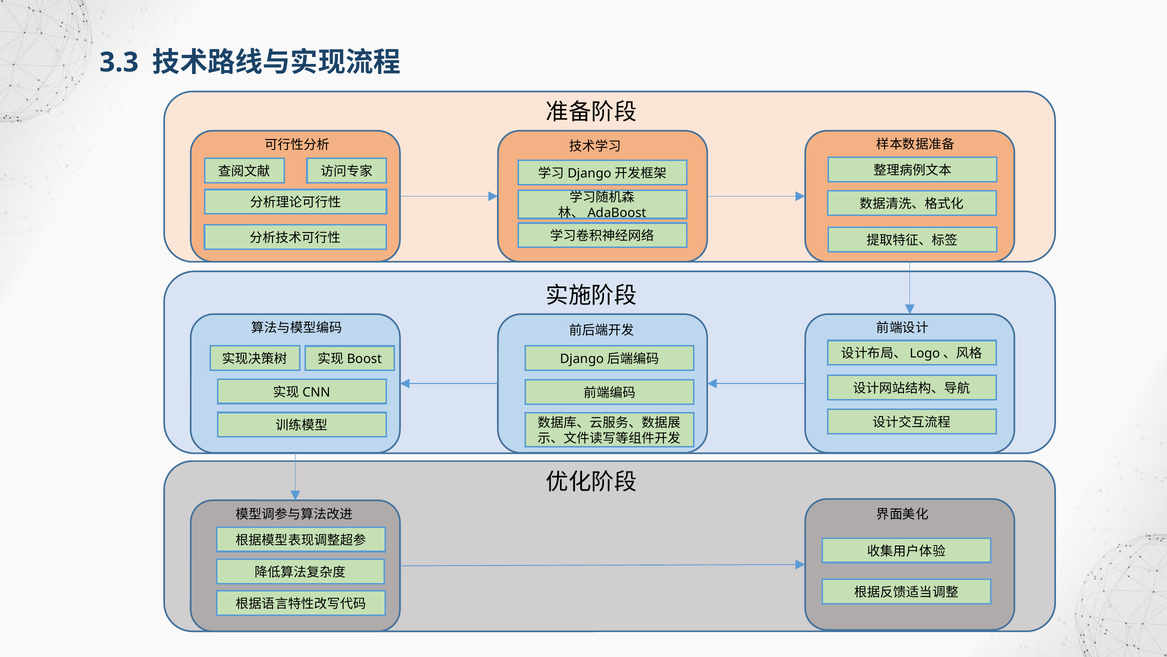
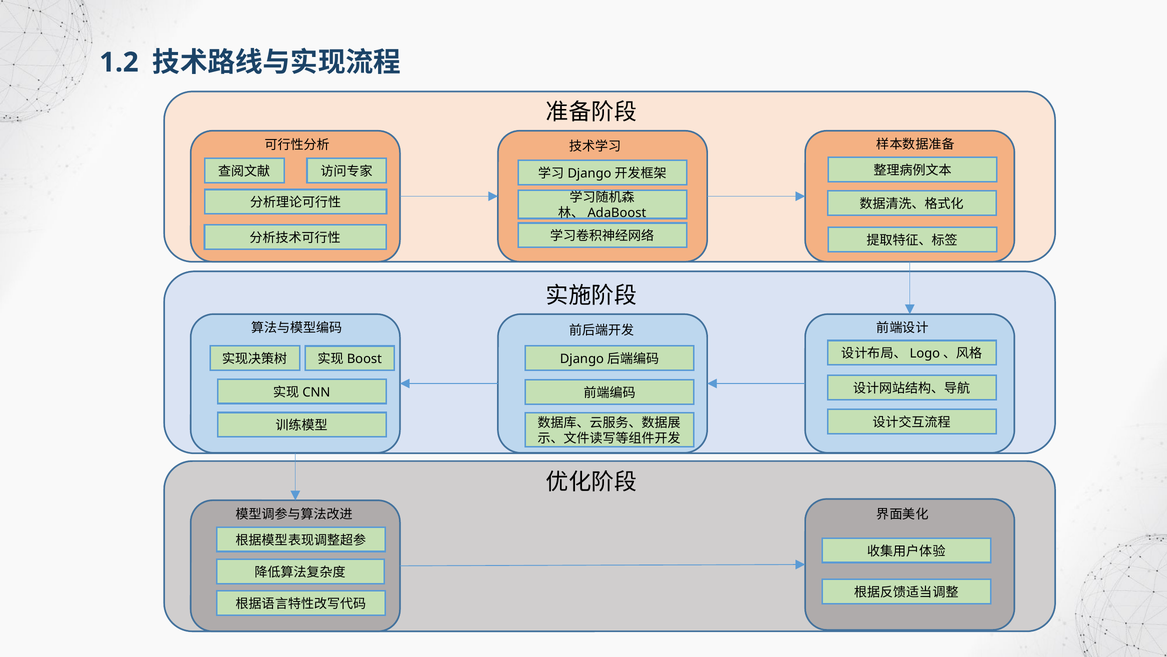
3.3: 3.3 -> 1.2
